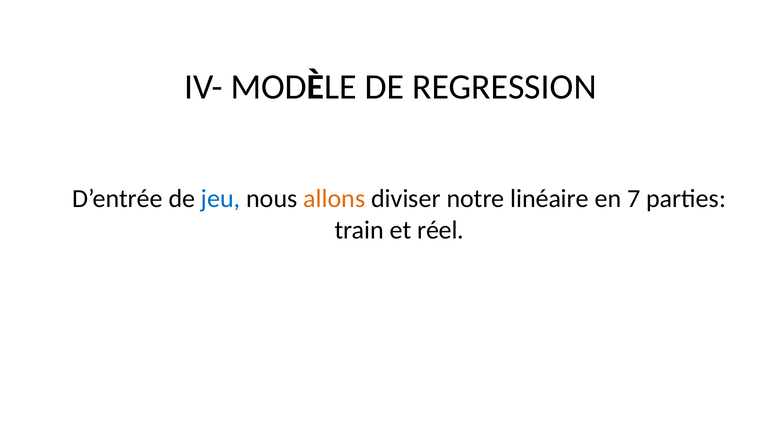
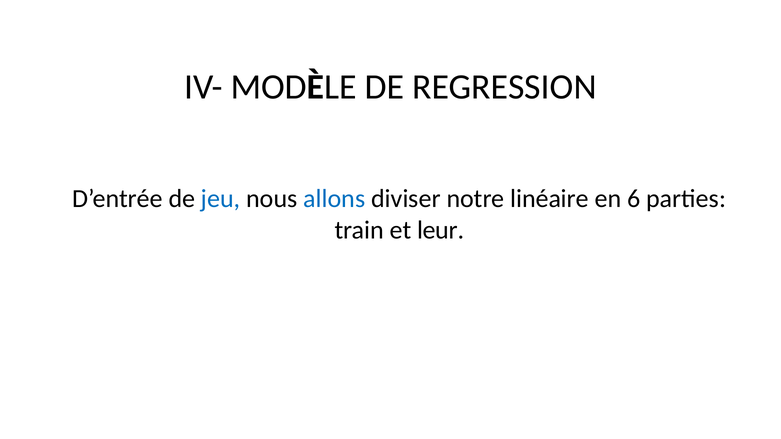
allons colour: orange -> blue
7: 7 -> 6
réel: réel -> leur
